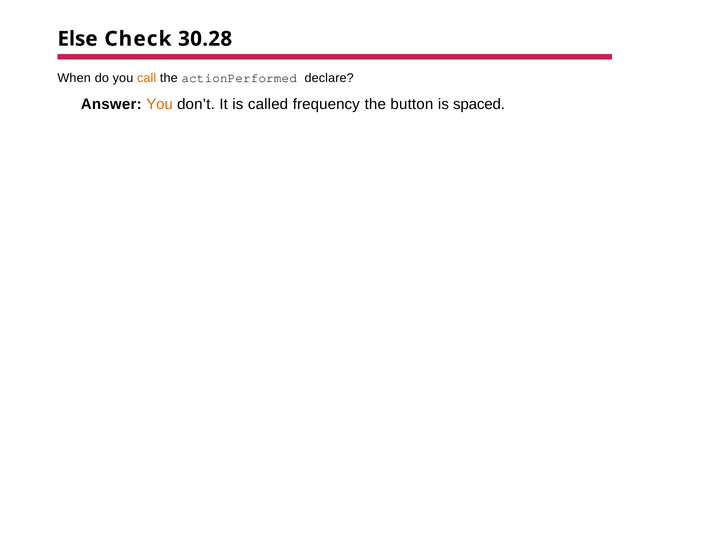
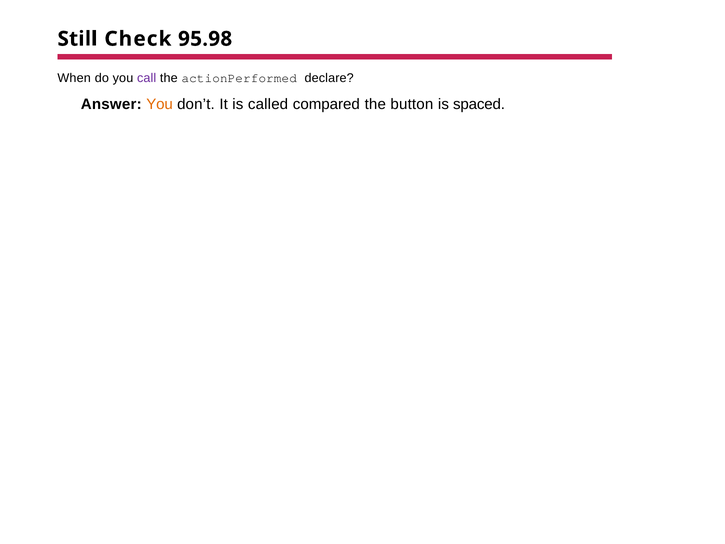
Else: Else -> Still
30.28: 30.28 -> 95.98
call colour: orange -> purple
frequency: frequency -> compared
